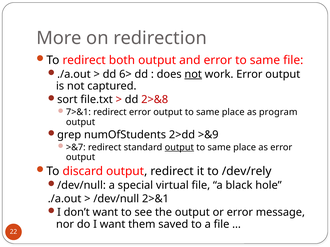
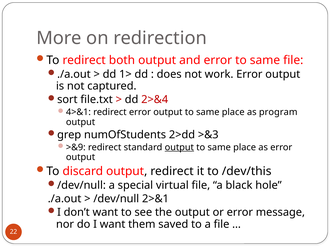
6>: 6> -> 1>
not at (193, 74) underline: present -> none
2>&8: 2>&8 -> 2>&4
7>&1: 7>&1 -> 4>&1
>&9: >&9 -> >&3
>&7: >&7 -> >&9
/dev/rely: /dev/rely -> /dev/this
